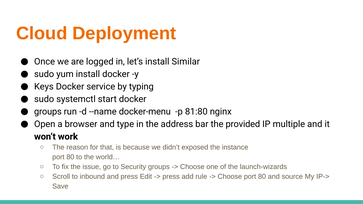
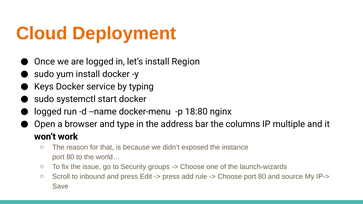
Similar: Similar -> Region
groups at (48, 112): groups -> logged
81:80: 81:80 -> 18:80
provided: provided -> columns
